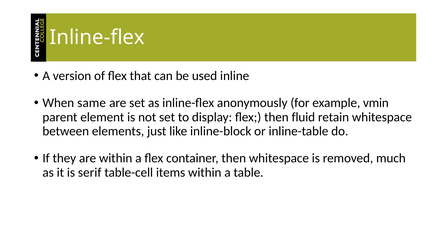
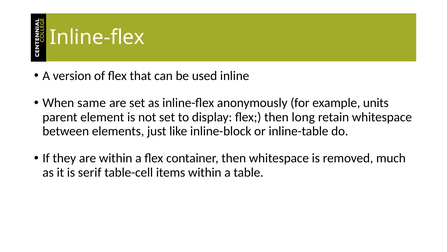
vmin: vmin -> units
fluid: fluid -> long
